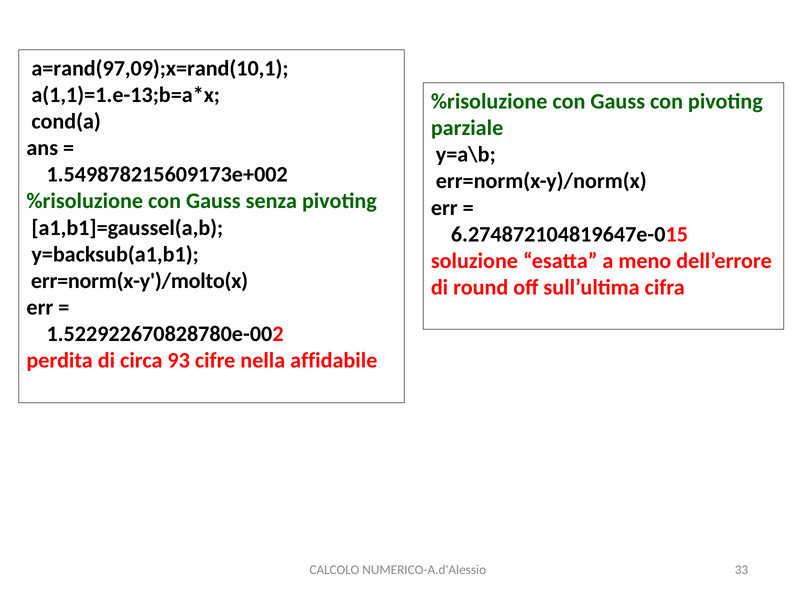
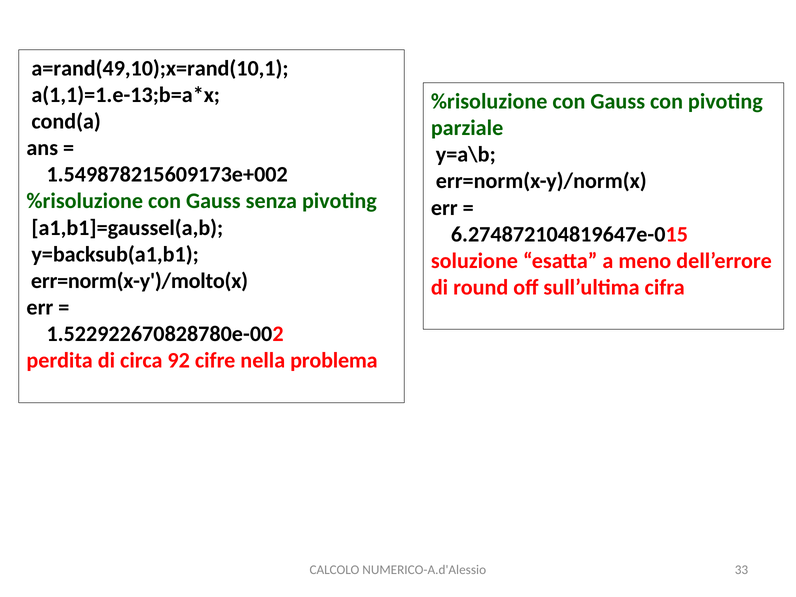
a=rand(97,09);x=rand(10,1: a=rand(97,09);x=rand(10,1 -> a=rand(49,10);x=rand(10,1
93: 93 -> 92
affidabile: affidabile -> problema
